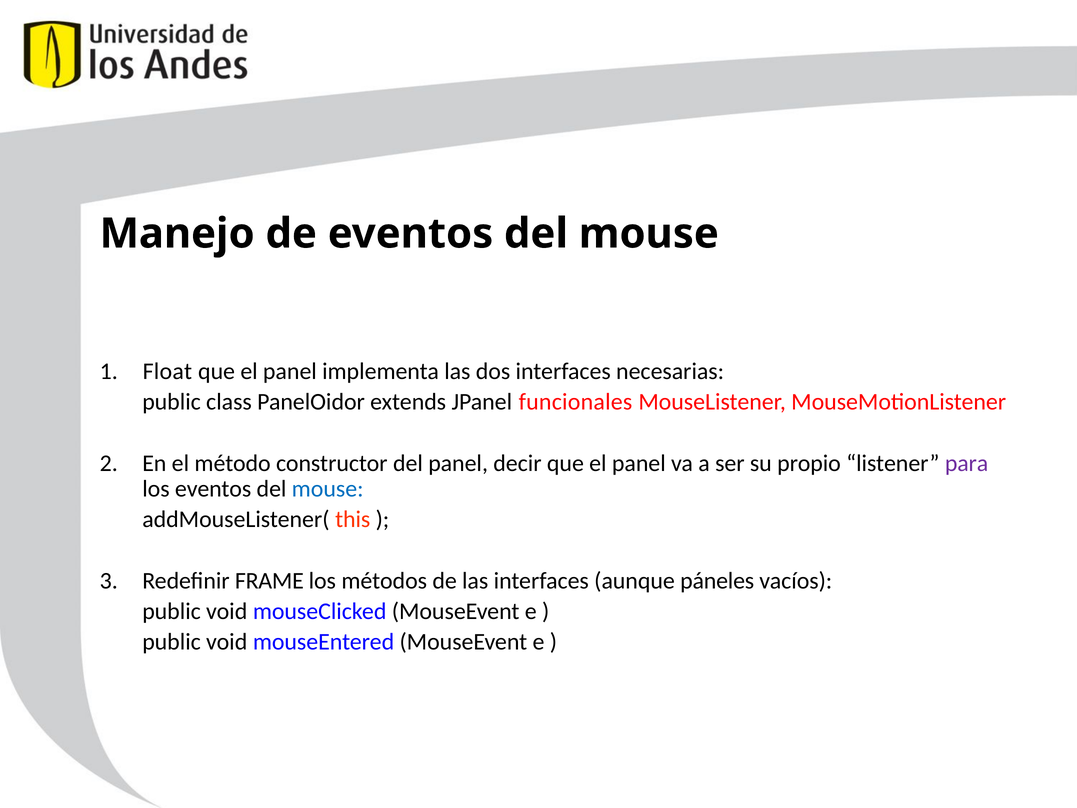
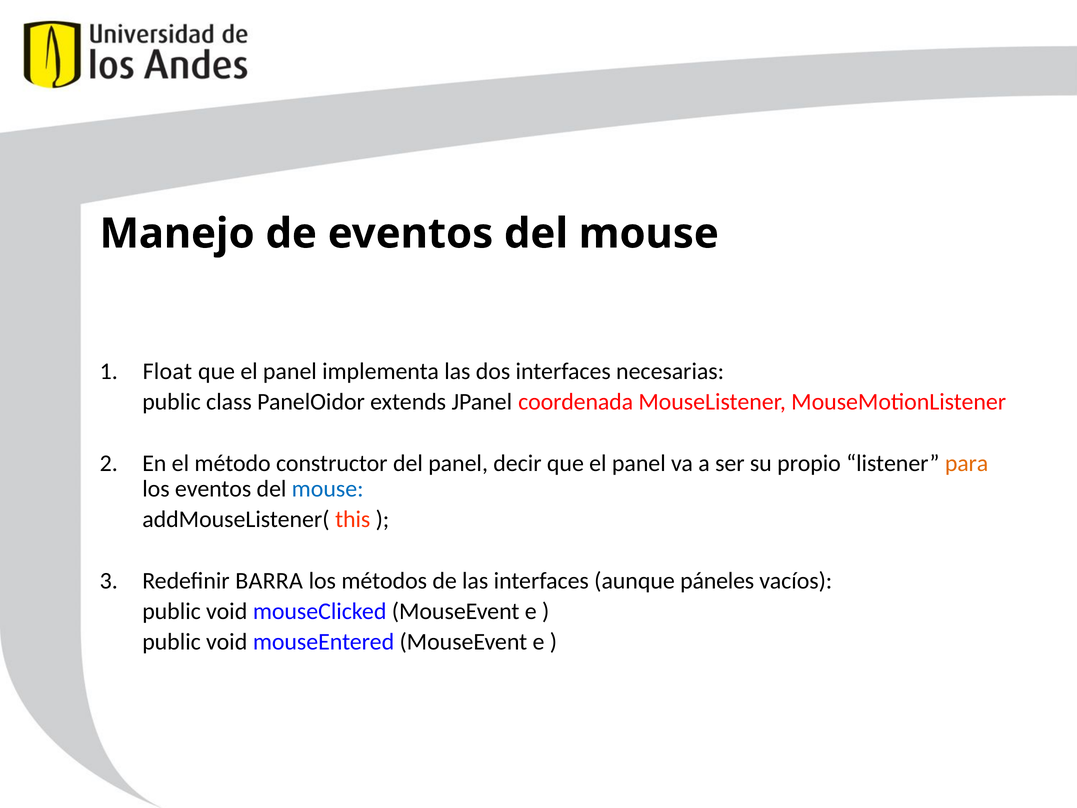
funcionales: funcionales -> coordenada
para colour: purple -> orange
FRAME: FRAME -> BARRA
